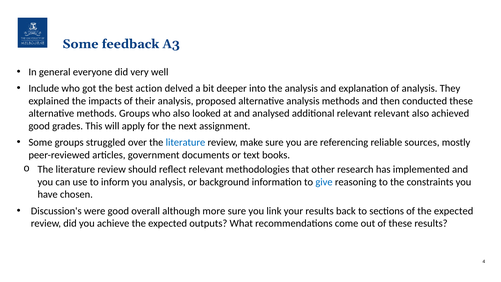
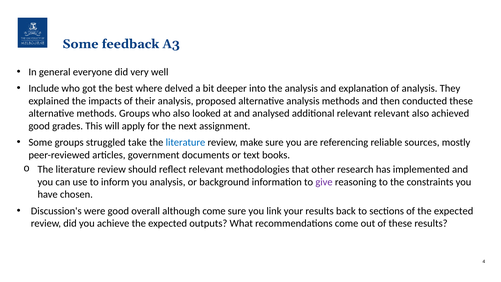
action: action -> where
over: over -> take
give colour: blue -> purple
although more: more -> come
